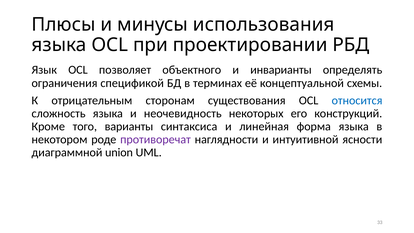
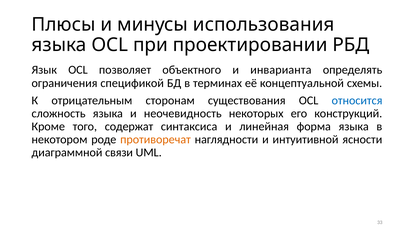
инварианты: инварианты -> инварианта
варианты: варианты -> содержат
противоречат colour: purple -> orange
union: union -> связи
